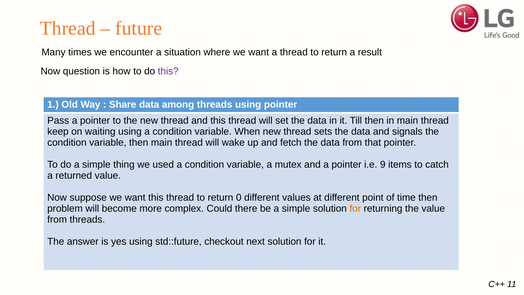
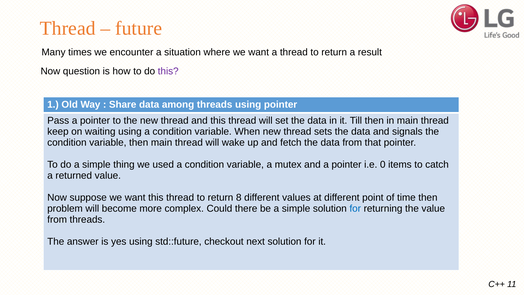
9: 9 -> 0
0: 0 -> 8
for at (355, 208) colour: orange -> blue
